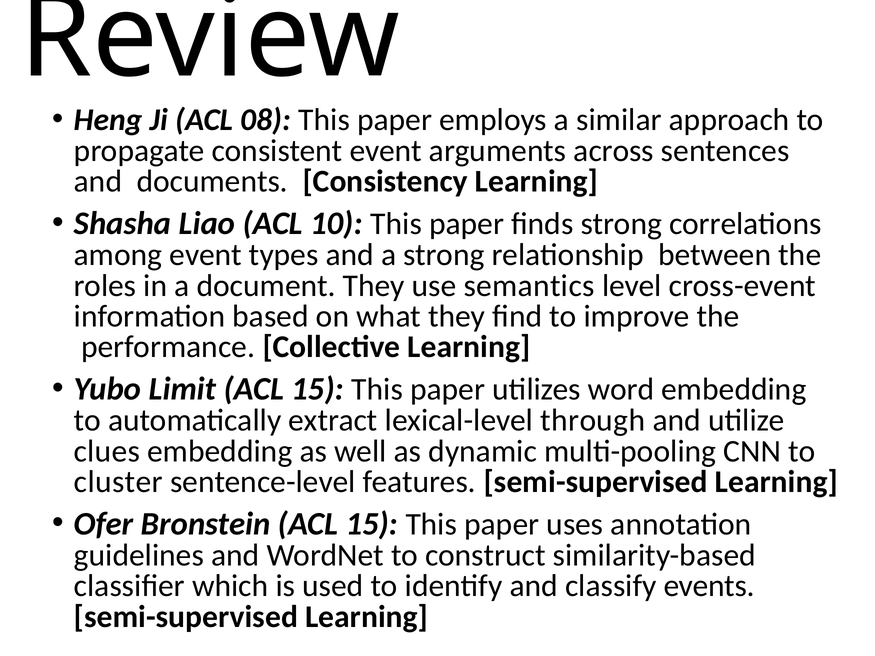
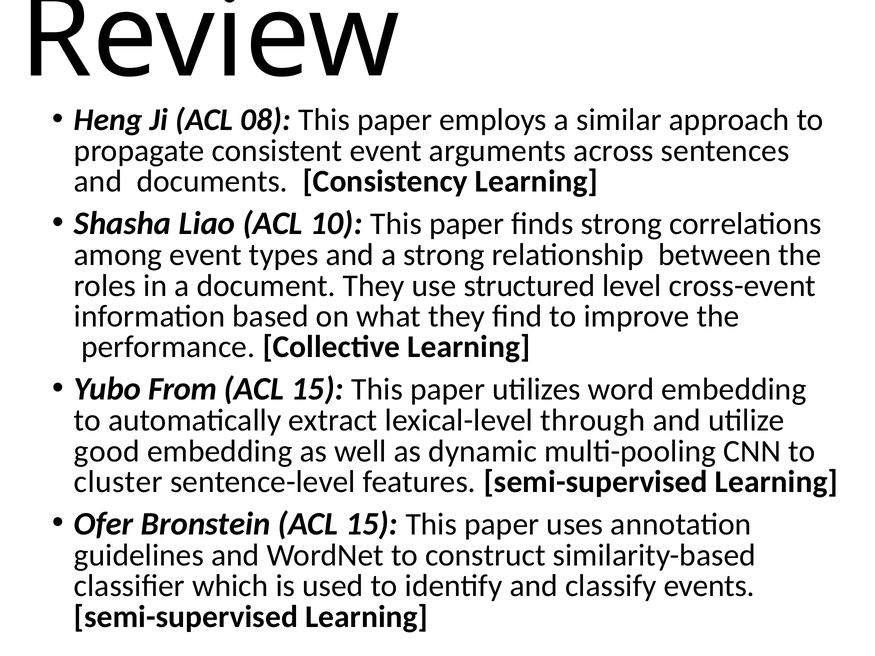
semantics: semantics -> structured
Limit: Limit -> From
clues: clues -> good
